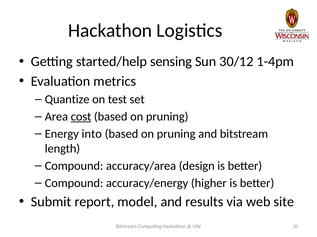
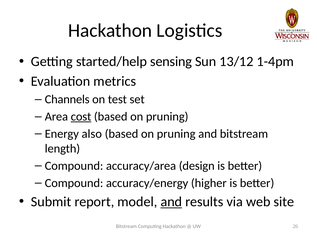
30/12: 30/12 -> 13/12
Quantize: Quantize -> Channels
into: into -> also
and at (171, 202) underline: none -> present
